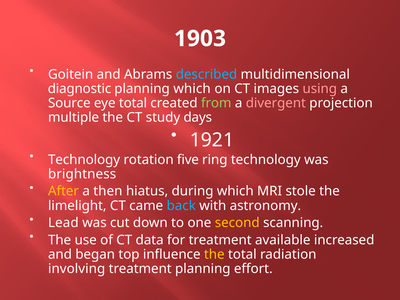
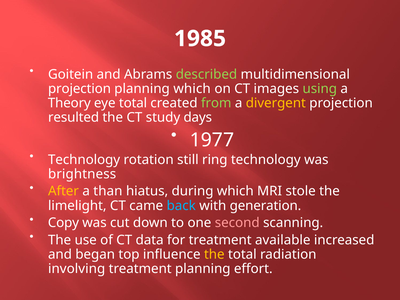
1903: 1903 -> 1985
described colour: light blue -> light green
diagnostic at (79, 89): diagnostic -> projection
using colour: pink -> light green
Source: Source -> Theory
divergent colour: pink -> yellow
multiple: multiple -> resulted
1921: 1921 -> 1977
five: five -> still
then: then -> than
astronomy: astronomy -> generation
Lead: Lead -> Copy
second colour: yellow -> pink
